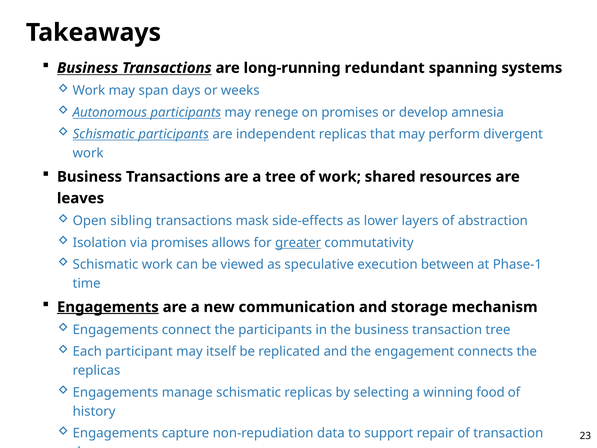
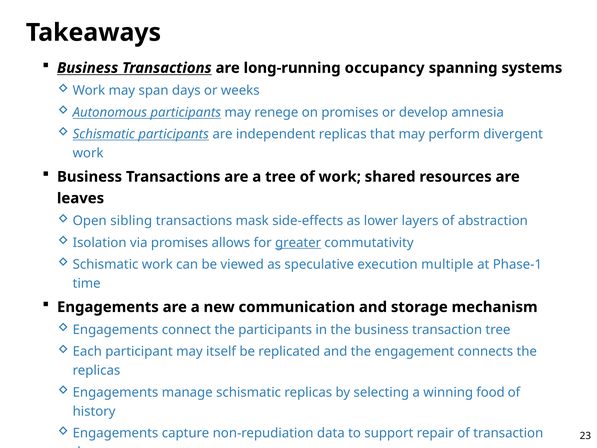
redundant: redundant -> occupancy
between: between -> multiple
Engagements at (108, 307) underline: present -> none
